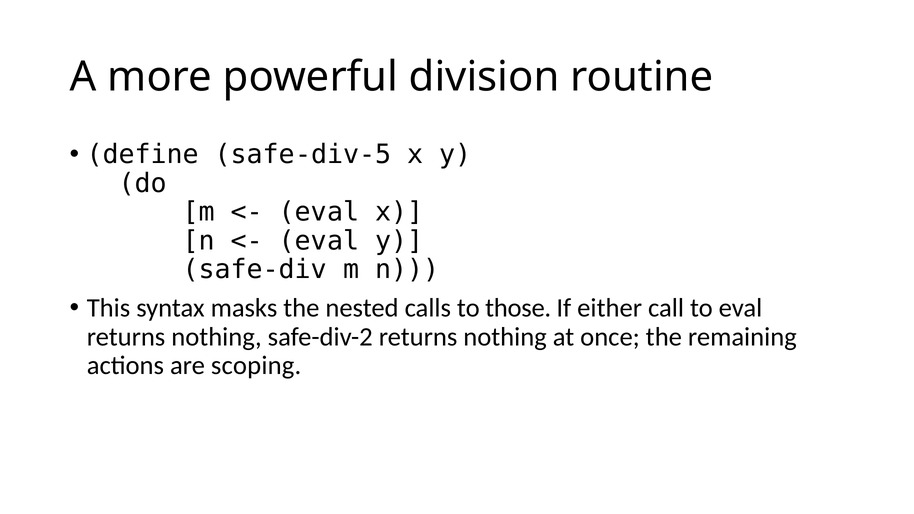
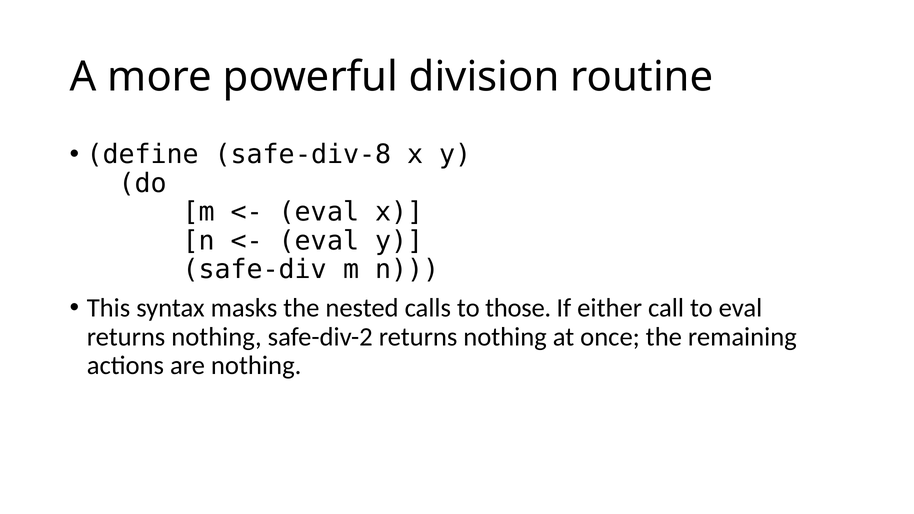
safe-div-5: safe-div-5 -> safe-div-8
are scoping: scoping -> nothing
